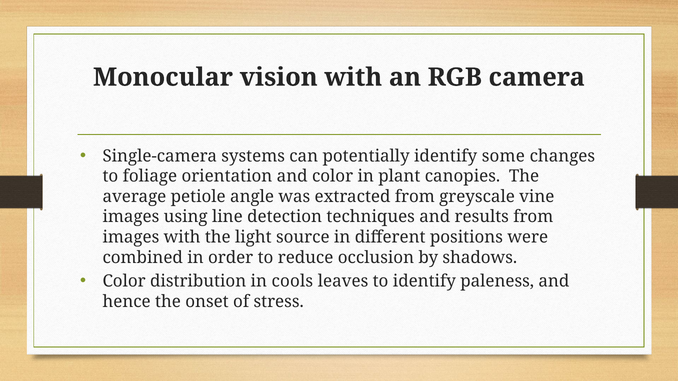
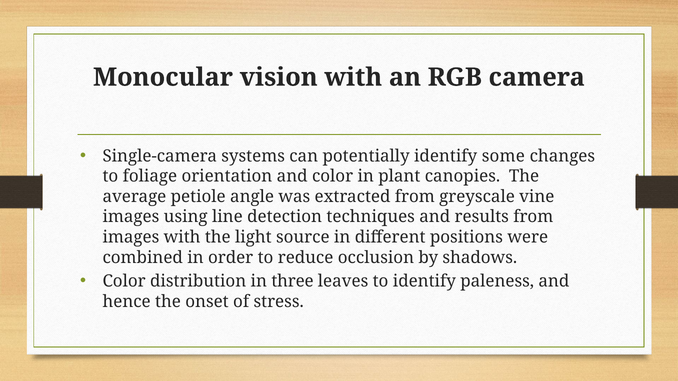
cools: cools -> three
